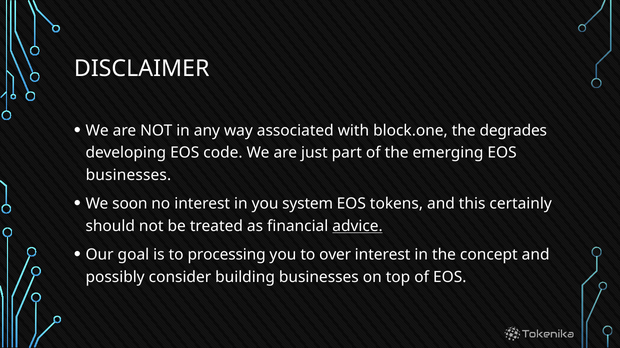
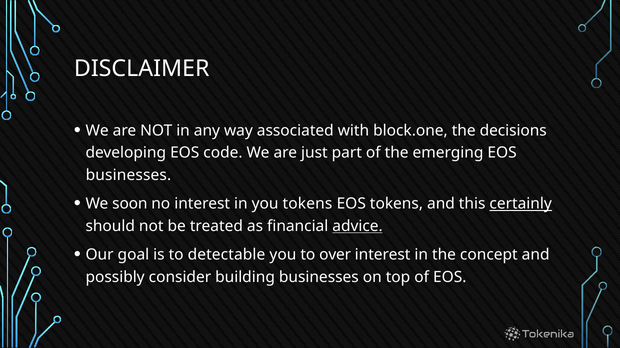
degrades: degrades -> decisions
you system: system -> tokens
certainly underline: none -> present
processing: processing -> detectable
